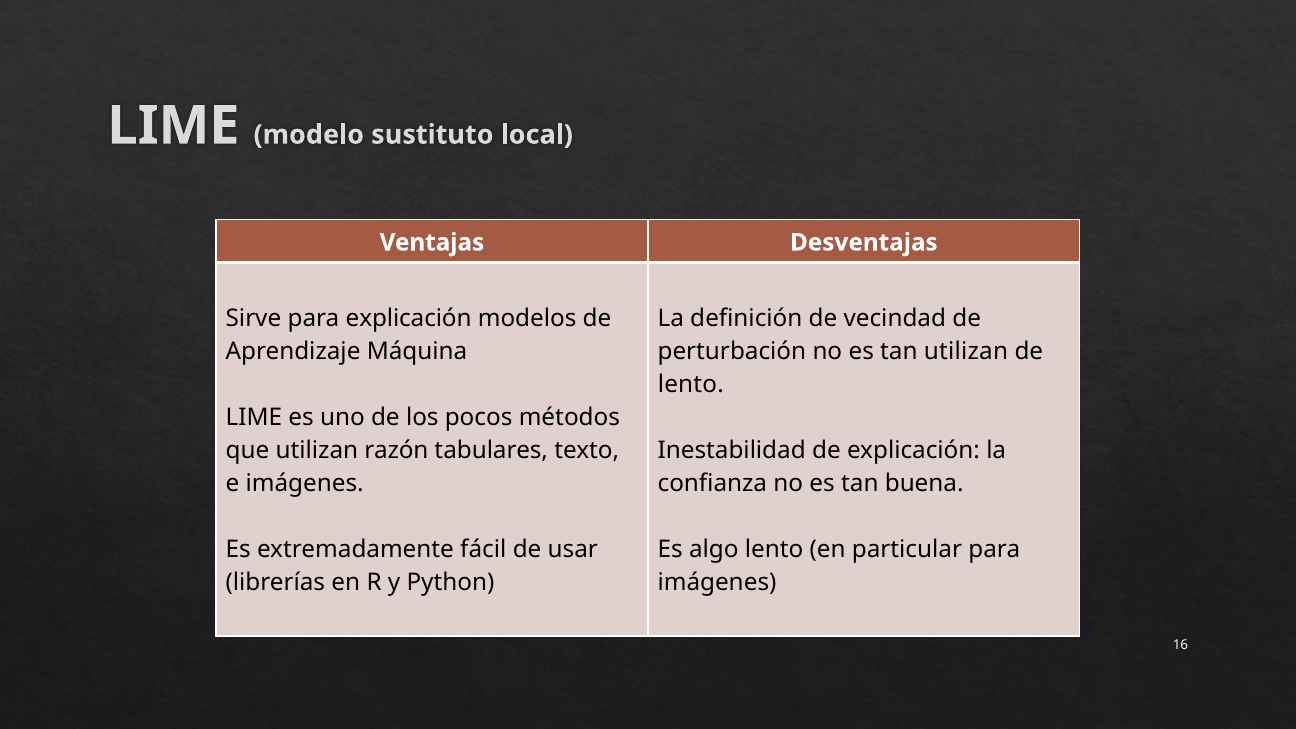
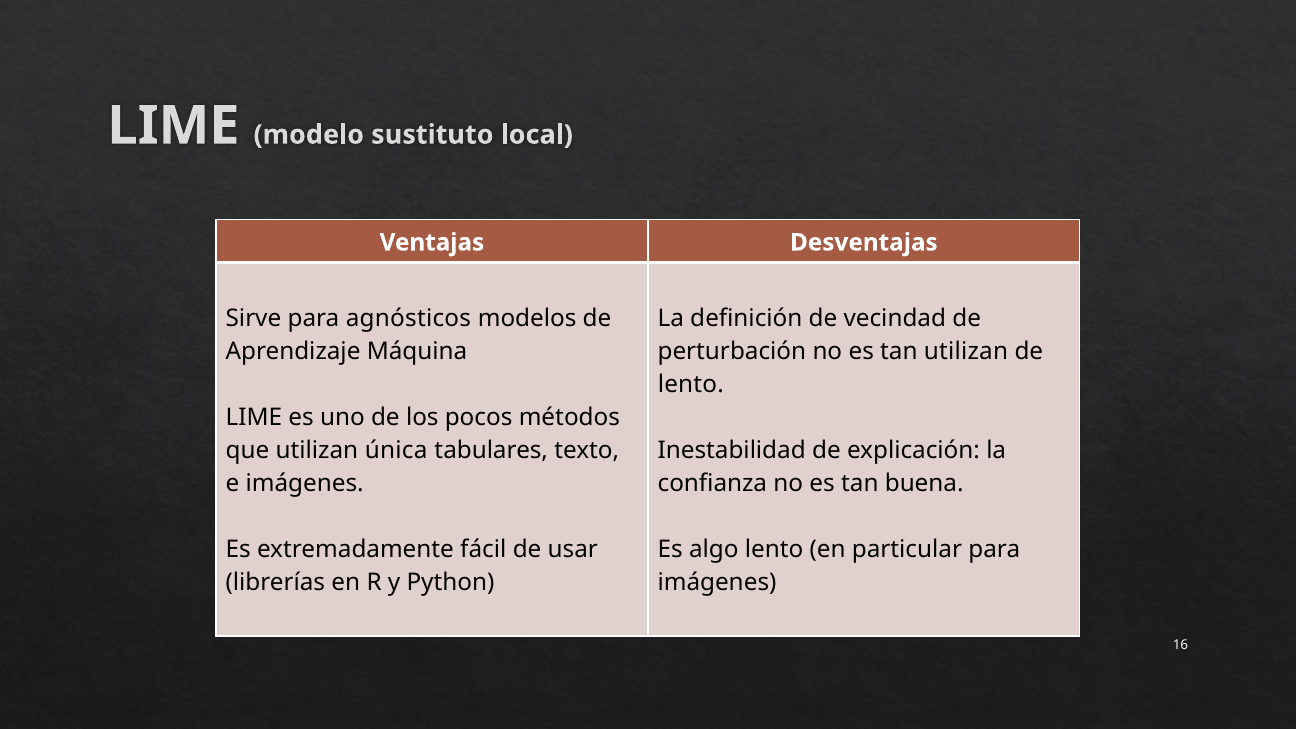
para explicación: explicación -> agnósticos
razón: razón -> única
